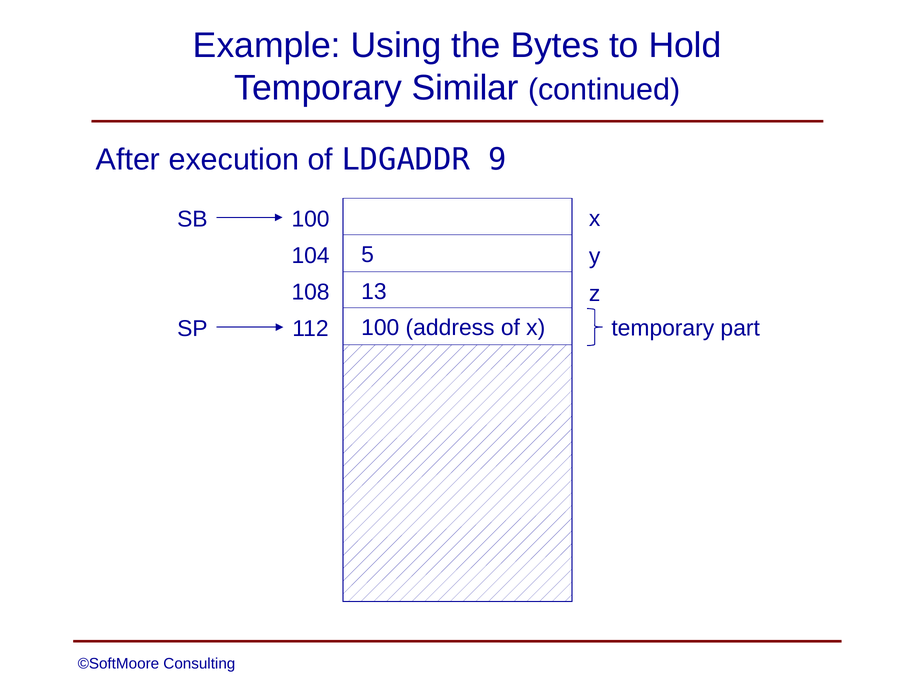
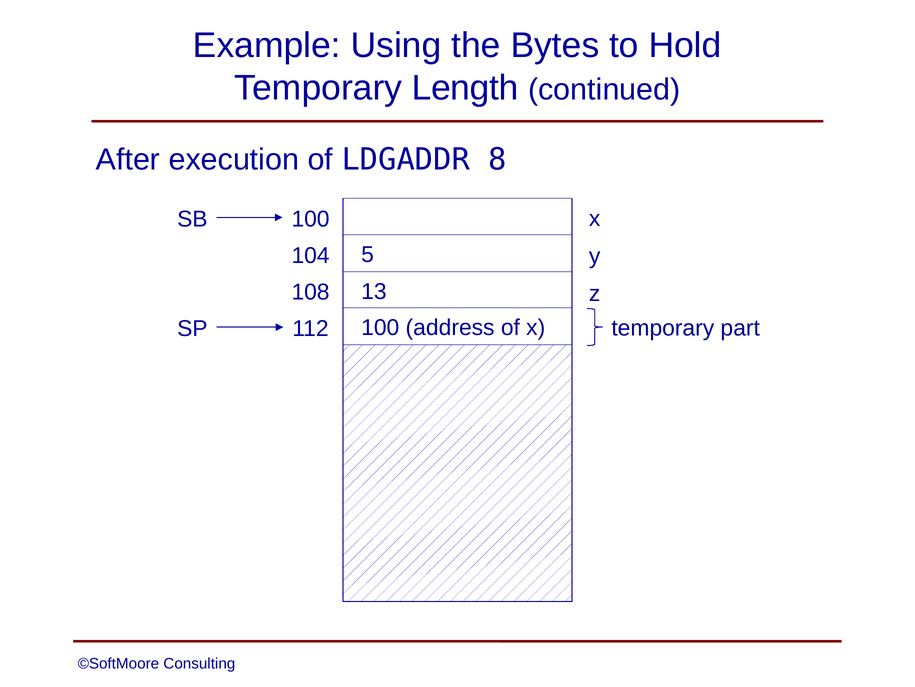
Similar: Similar -> Length
9: 9 -> 8
